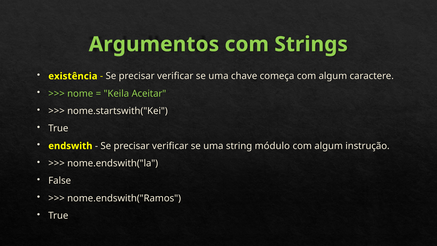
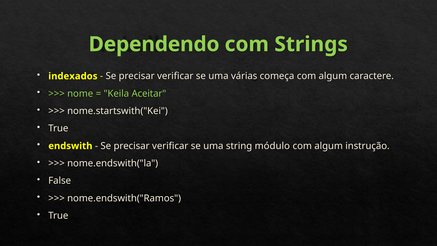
Argumentos: Argumentos -> Dependendo
existência: existência -> indexados
chave: chave -> várias
